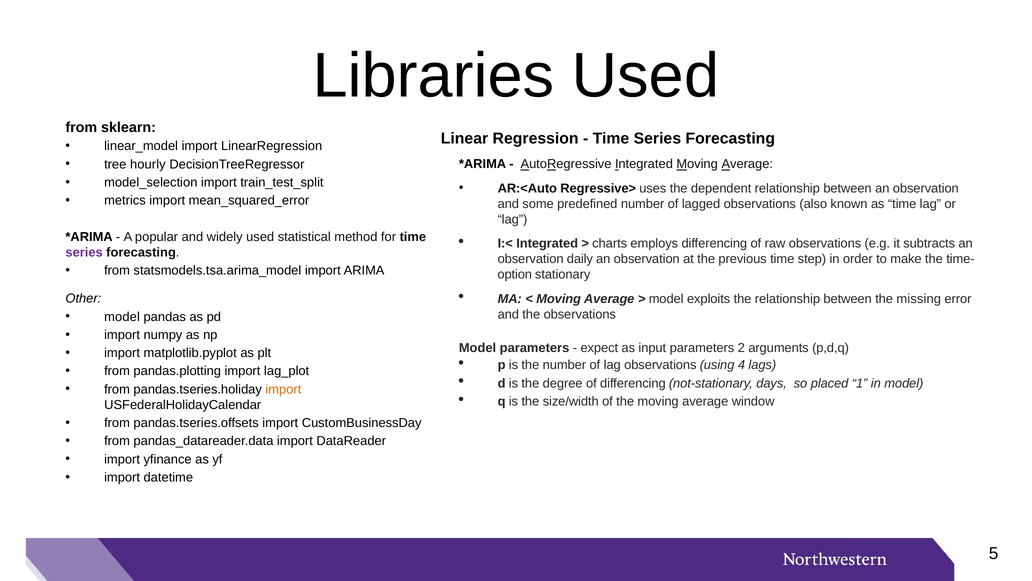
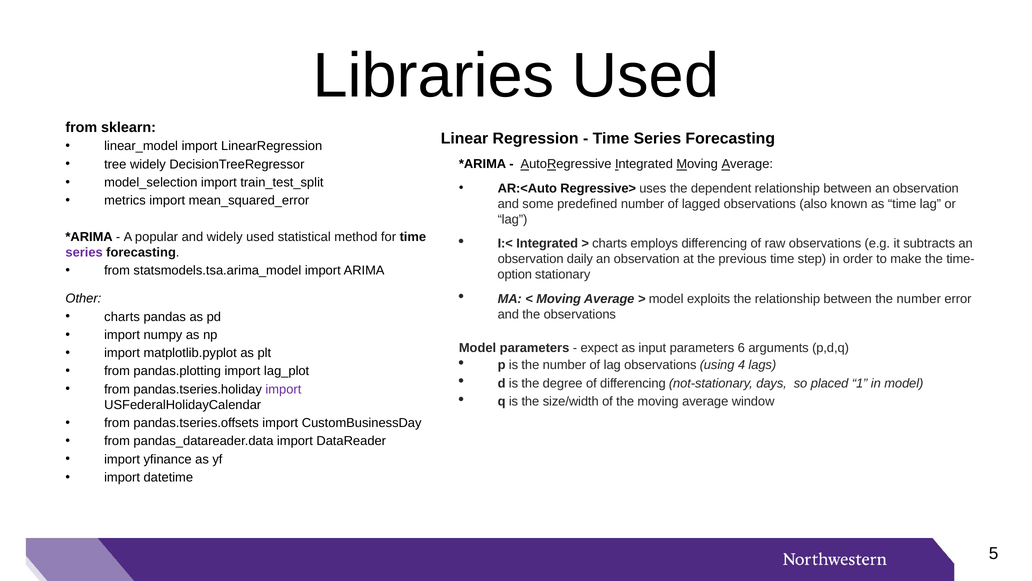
tree hourly: hourly -> widely
between the missing: missing -> number
model at (122, 317): model -> charts
2: 2 -> 6
import at (283, 389) colour: orange -> purple
